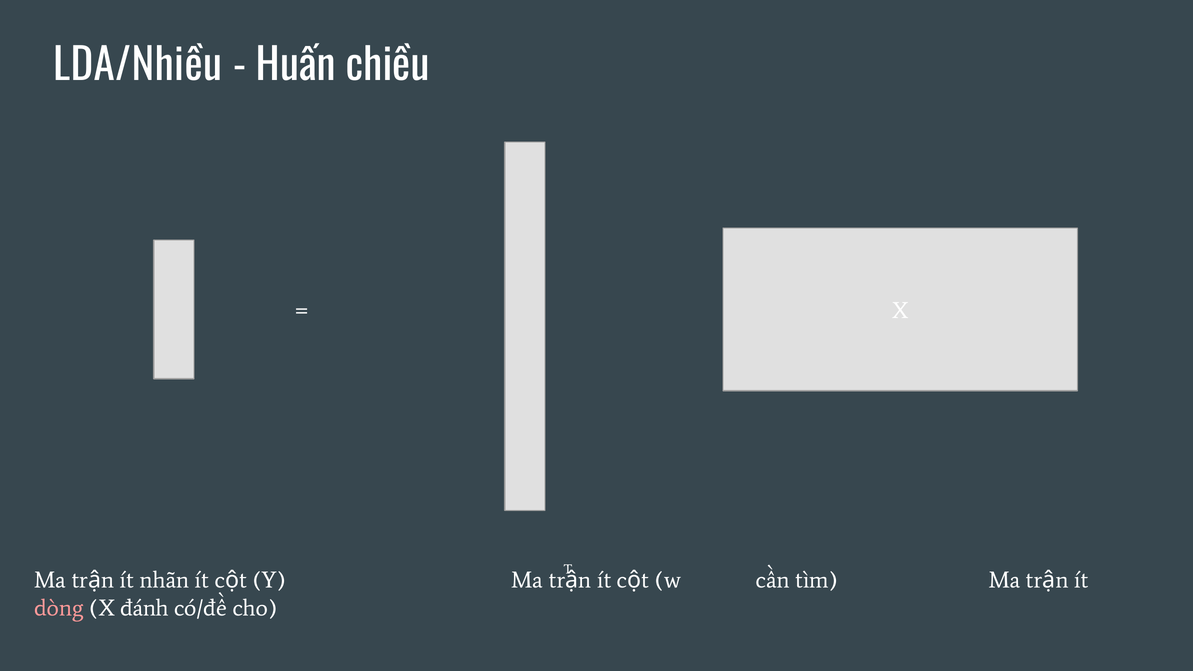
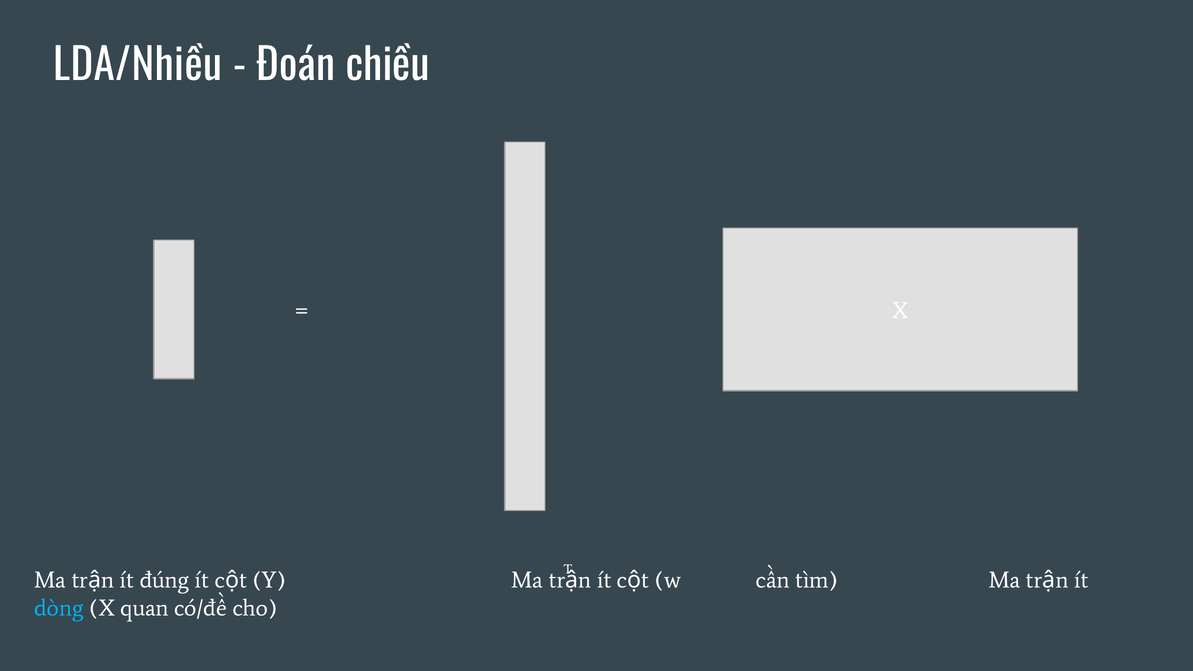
Huấn: Huấn -> Đoán
nhãn: nhãn -> đúng
dòng colour: pink -> light blue
đánh: đánh -> quan
